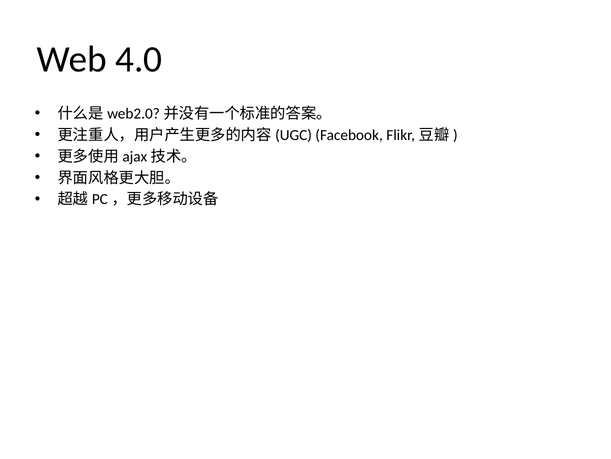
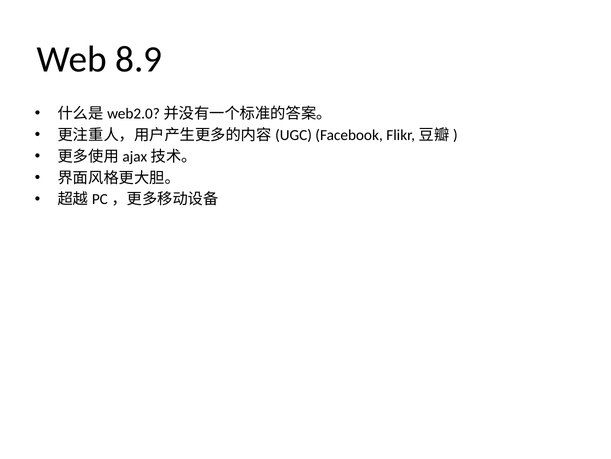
4.0: 4.0 -> 8.9
